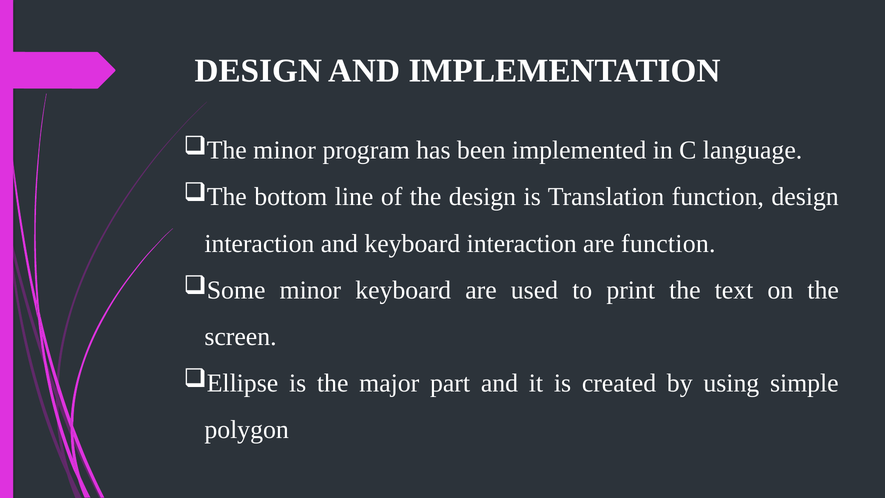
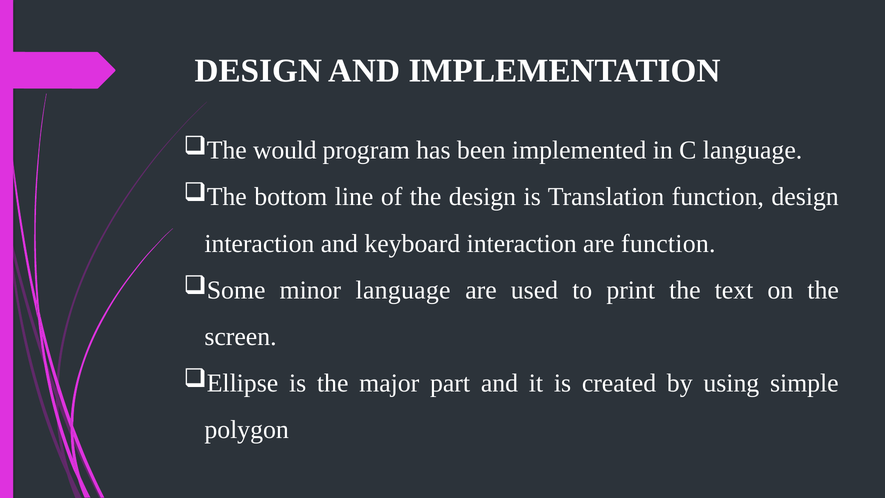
minor at (285, 150): minor -> would
minor keyboard: keyboard -> language
